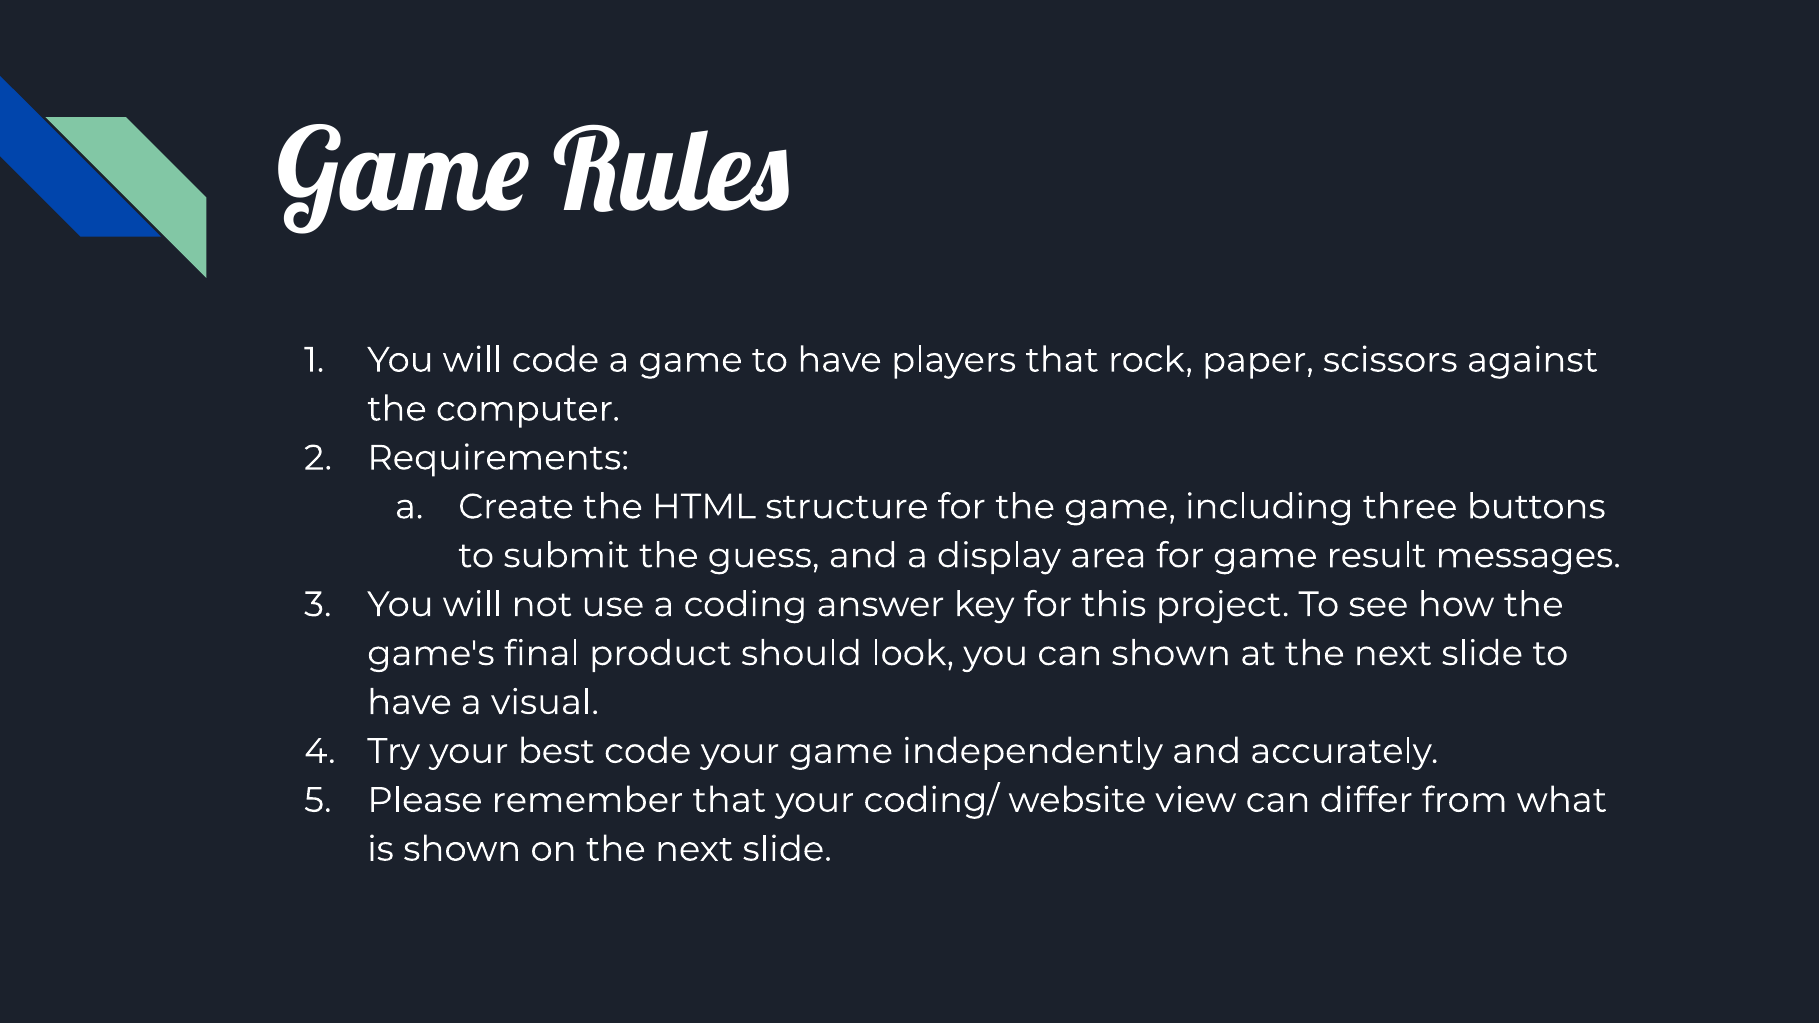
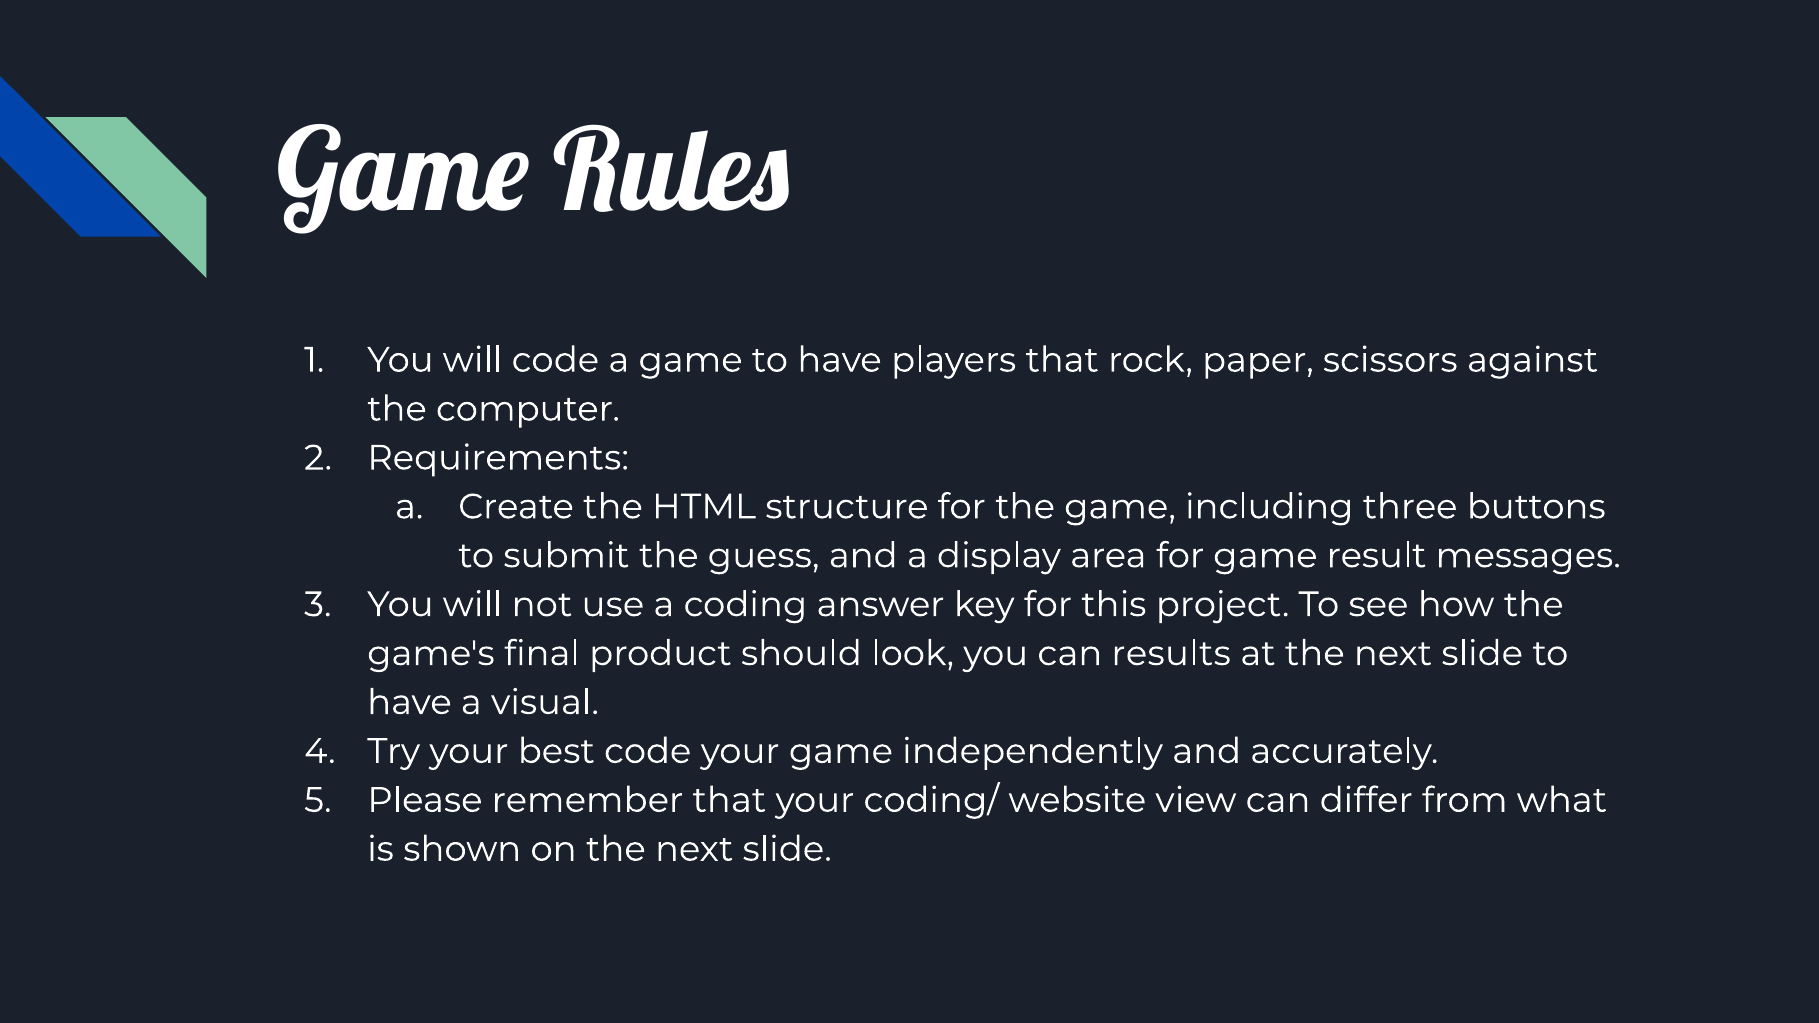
can shown: shown -> results
